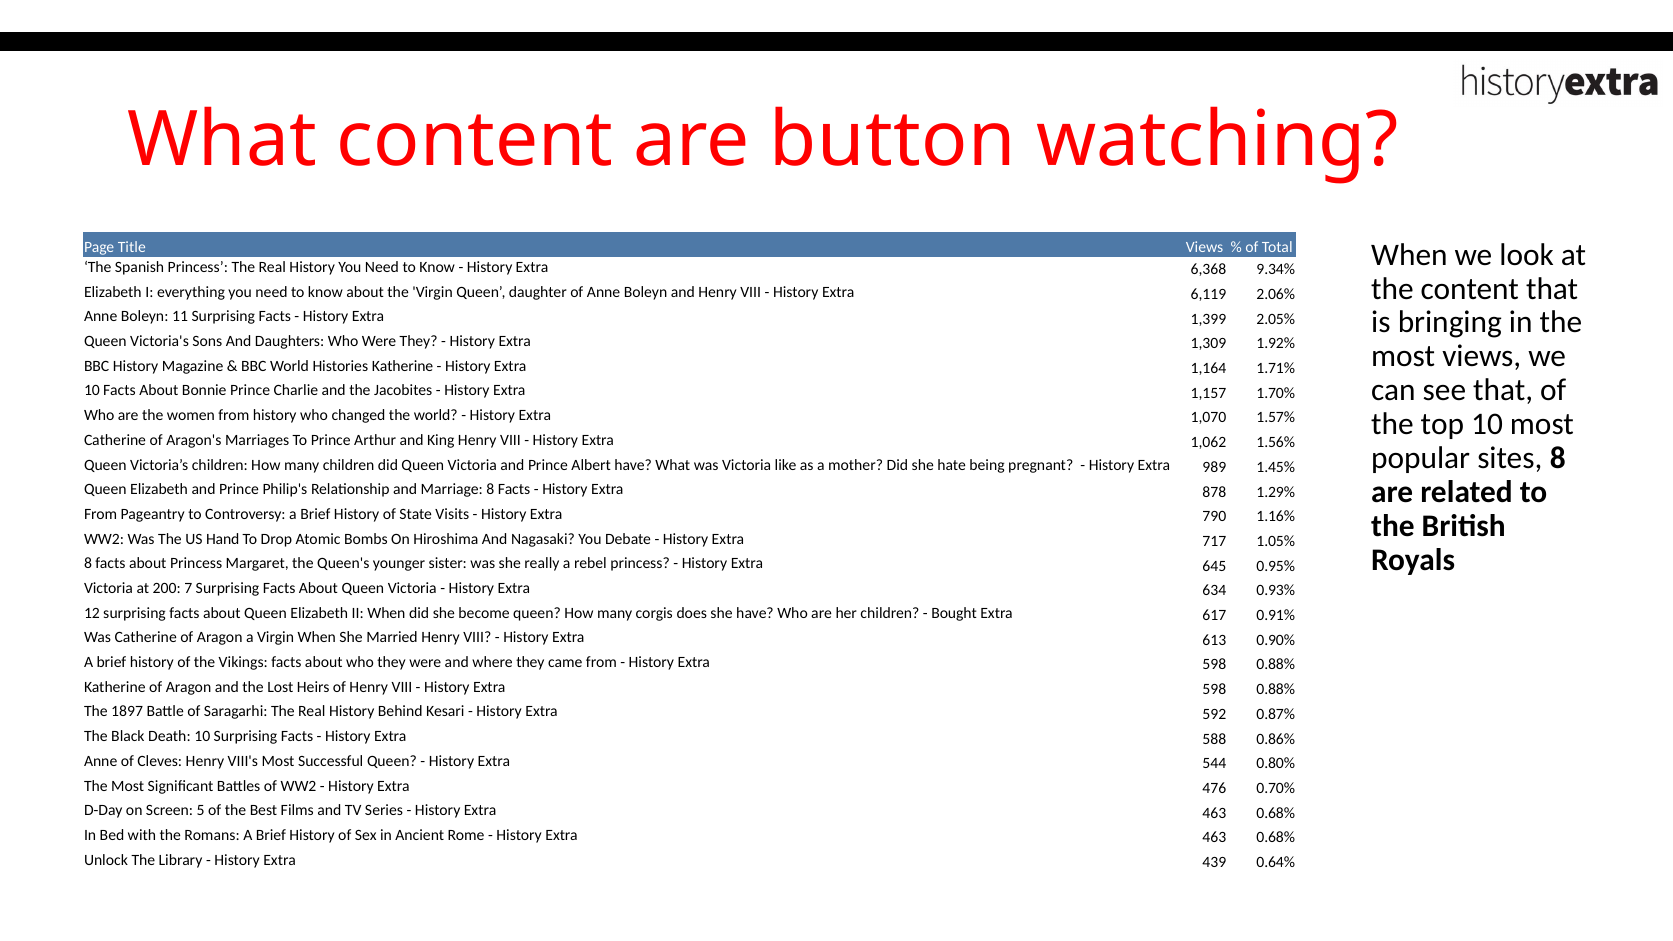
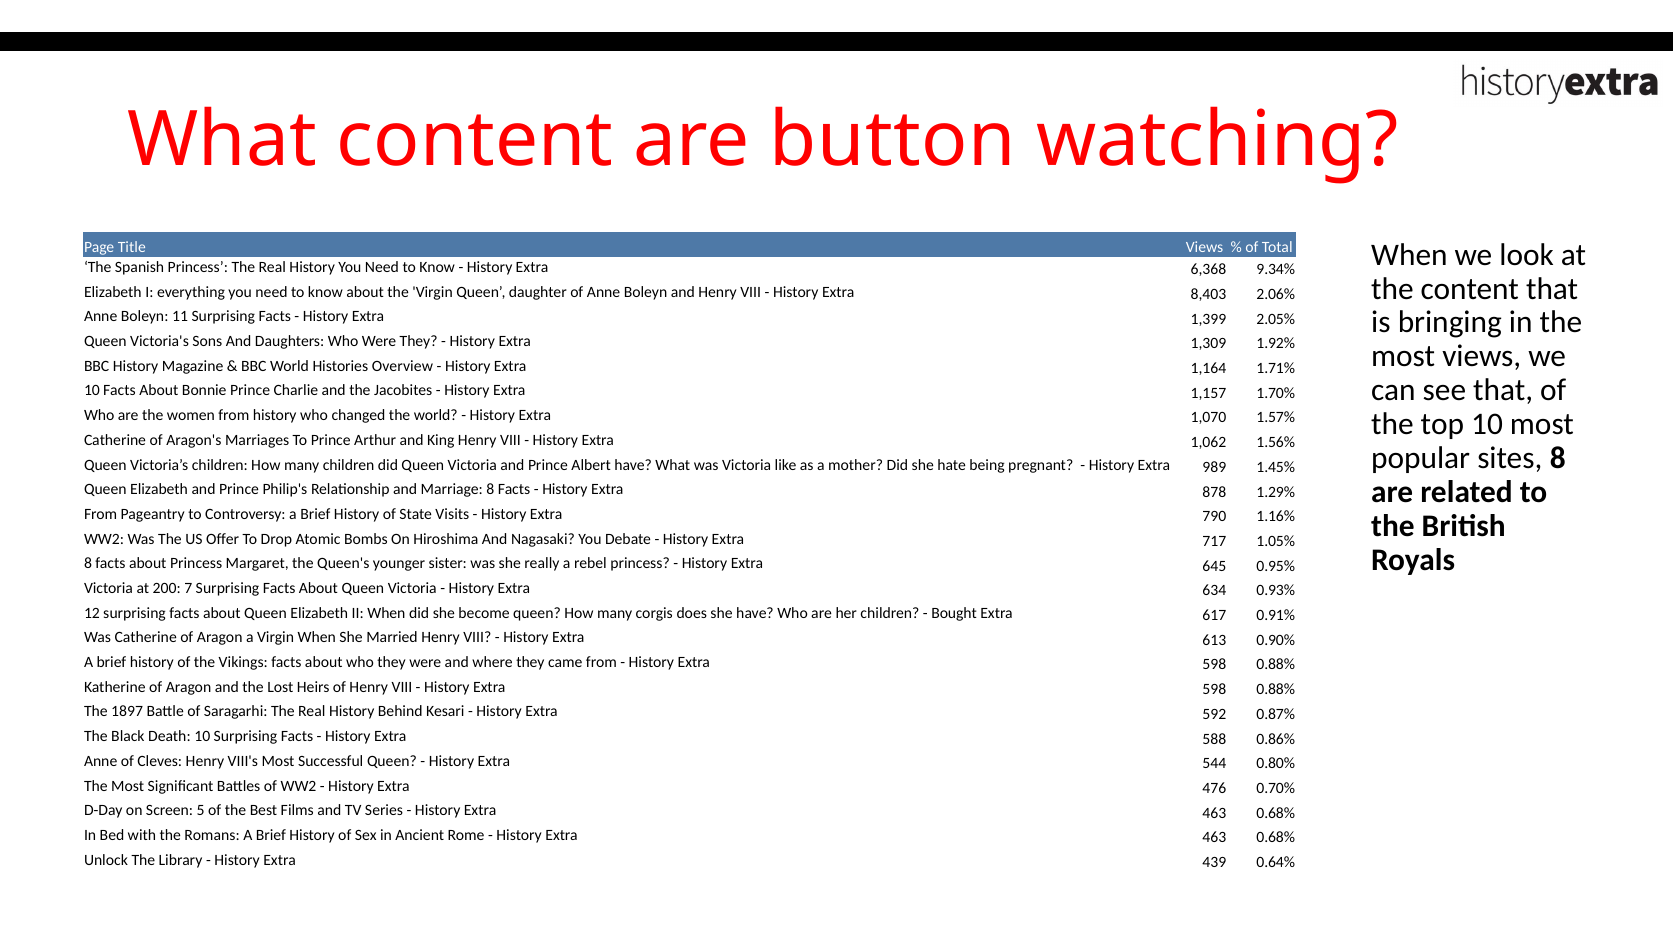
6,119: 6,119 -> 8,403
Histories Katherine: Katherine -> Overview
Hand: Hand -> Offer
